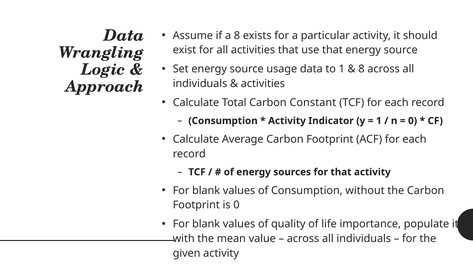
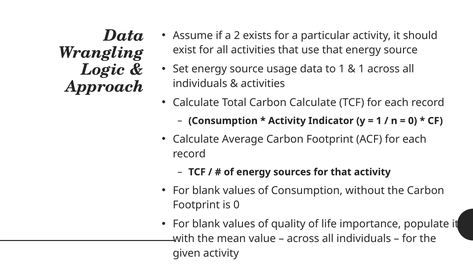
a 8: 8 -> 2
8 at (361, 69): 8 -> 1
Carbon Constant: Constant -> Calculate
